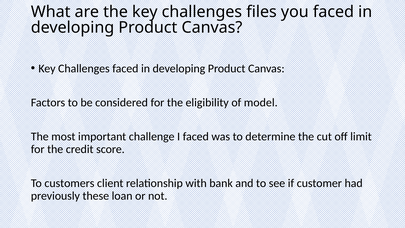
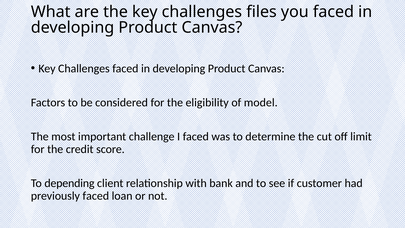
customers: customers -> depending
previously these: these -> faced
